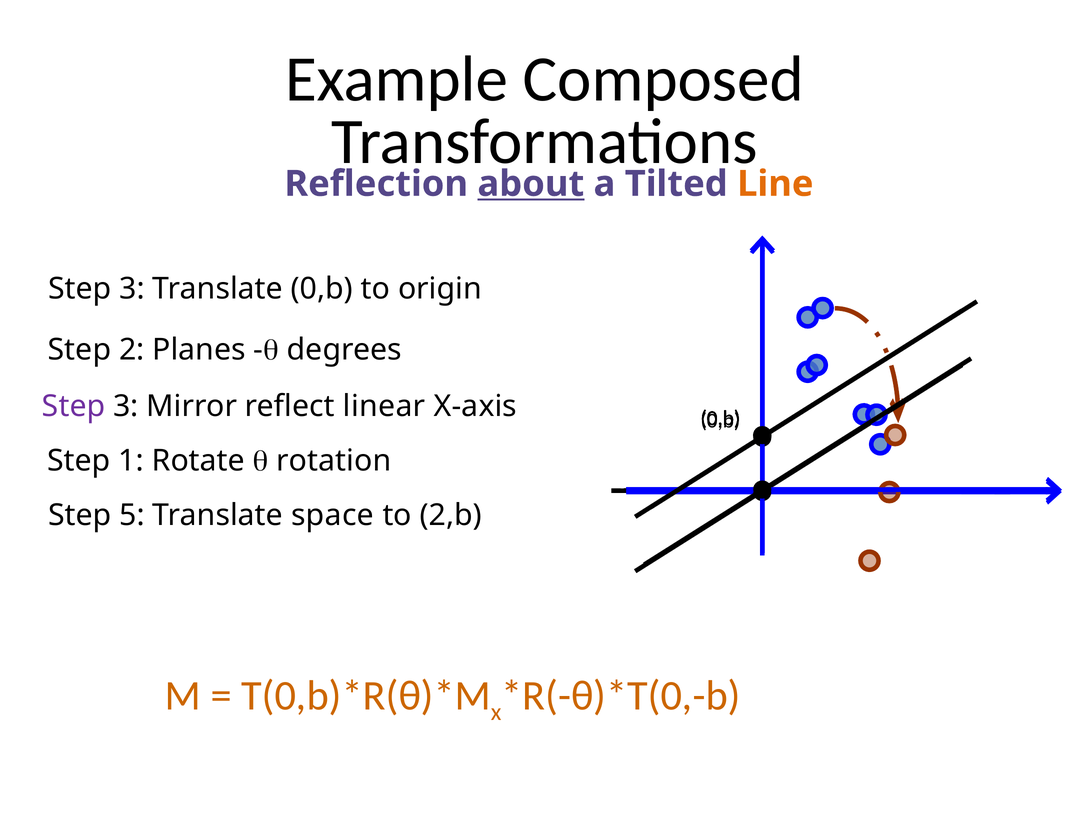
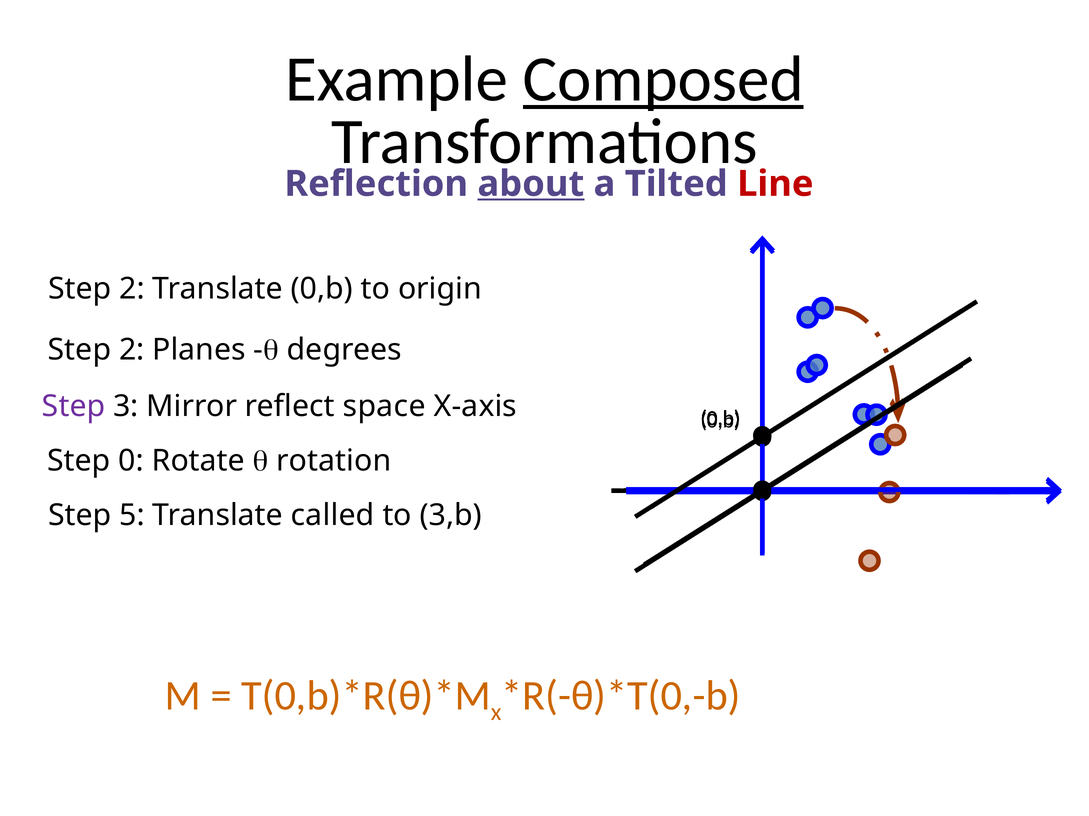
Composed underline: none -> present
Line colour: orange -> red
3 at (132, 289): 3 -> 2
linear: linear -> space
1: 1 -> 0
space: space -> called
2,b: 2,b -> 3,b
